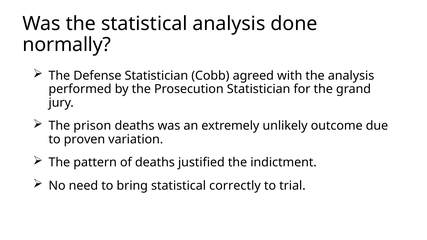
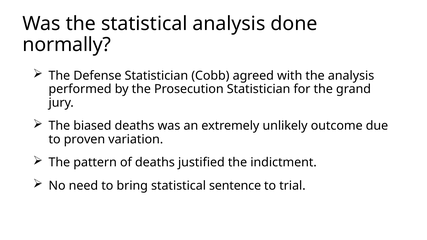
prison: prison -> biased
correctly: correctly -> sentence
